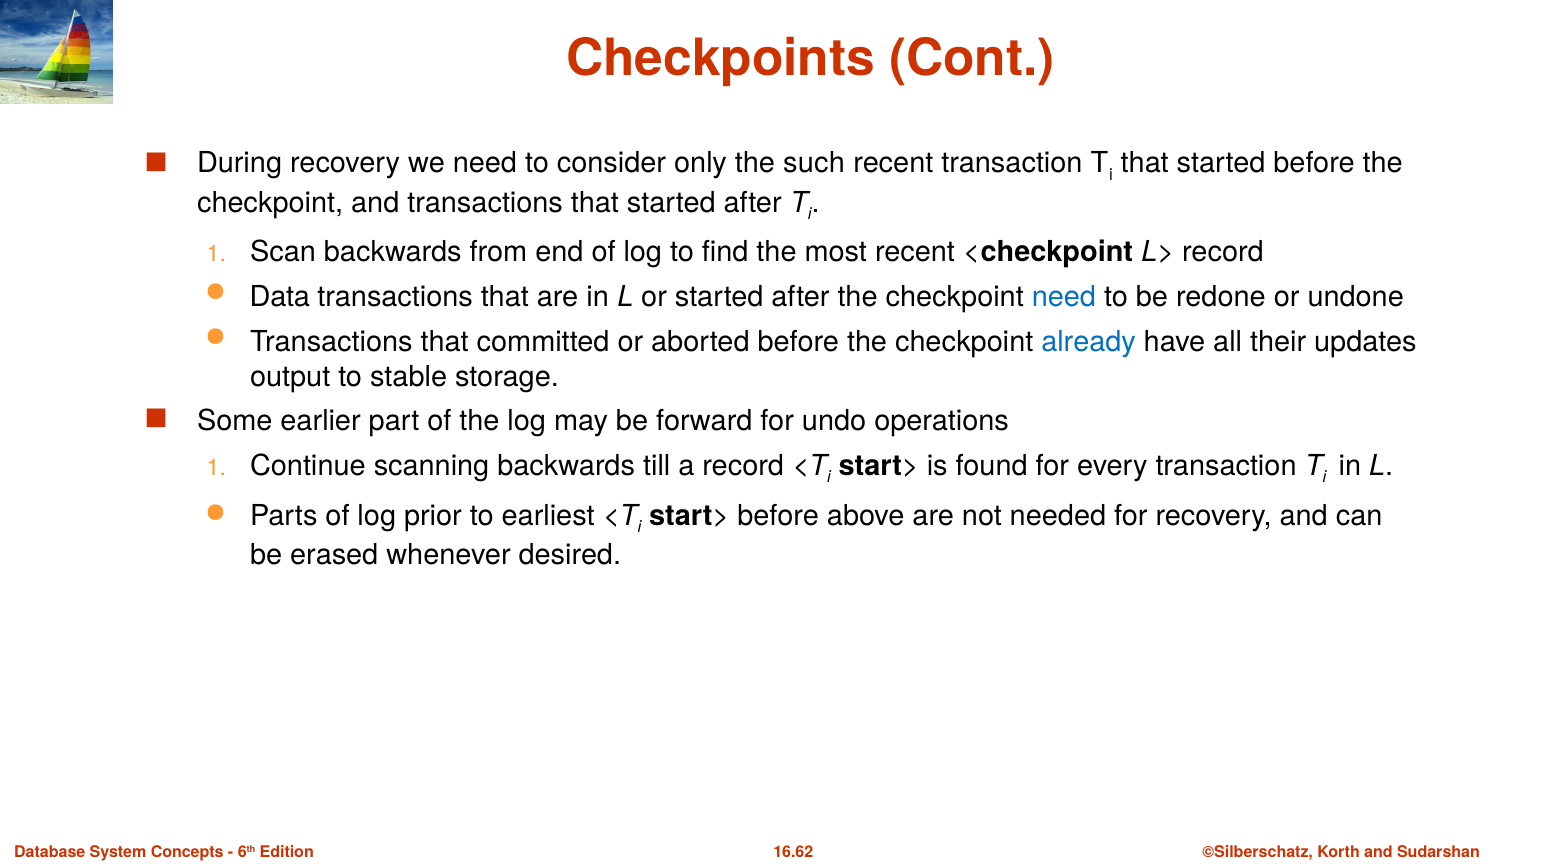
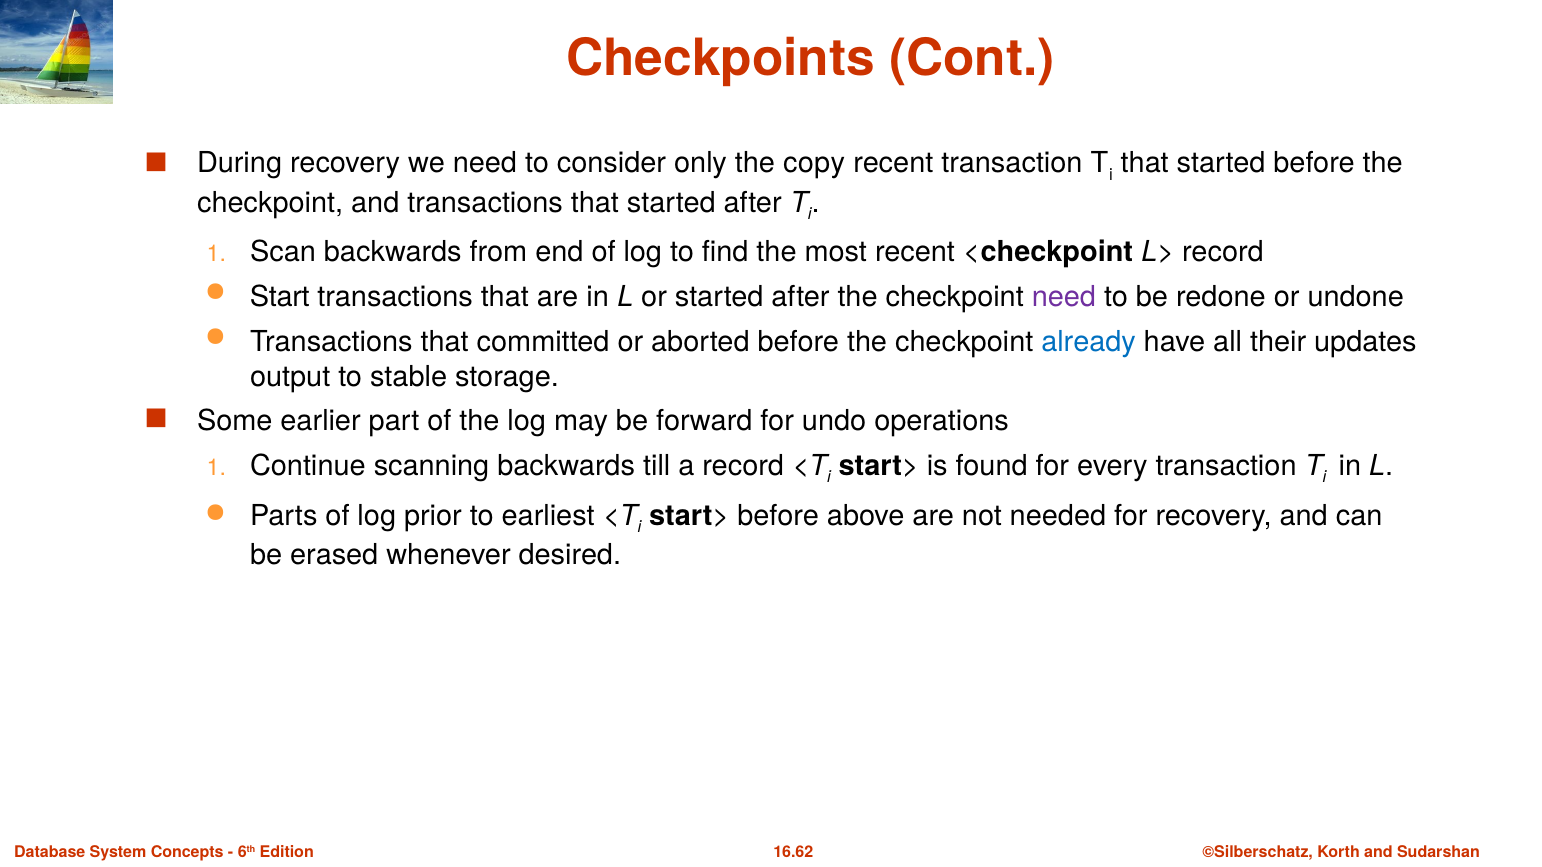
such: such -> copy
Data: Data -> Start
need at (1064, 297) colour: blue -> purple
